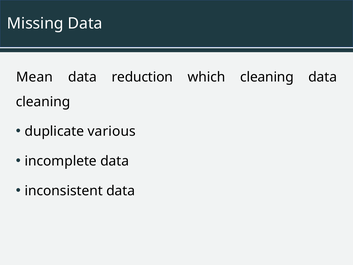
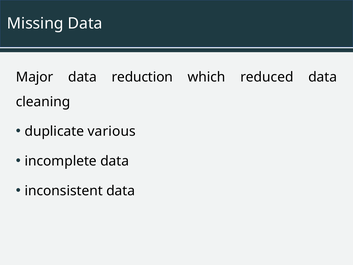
Mean: Mean -> Major
which cleaning: cleaning -> reduced
